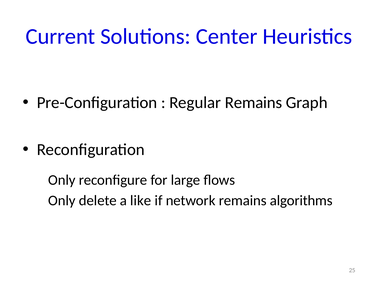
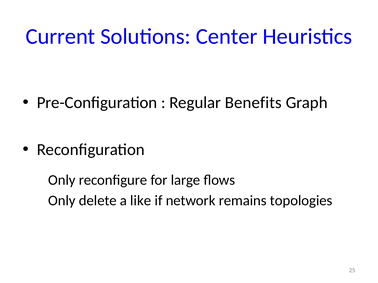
Regular Remains: Remains -> Benefits
algorithms: algorithms -> topologies
